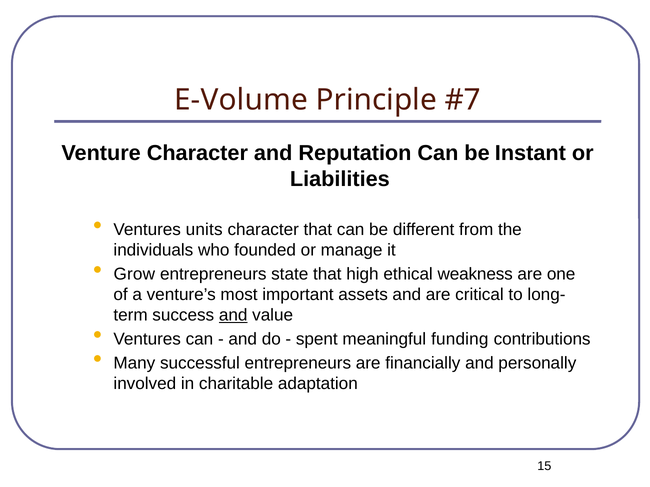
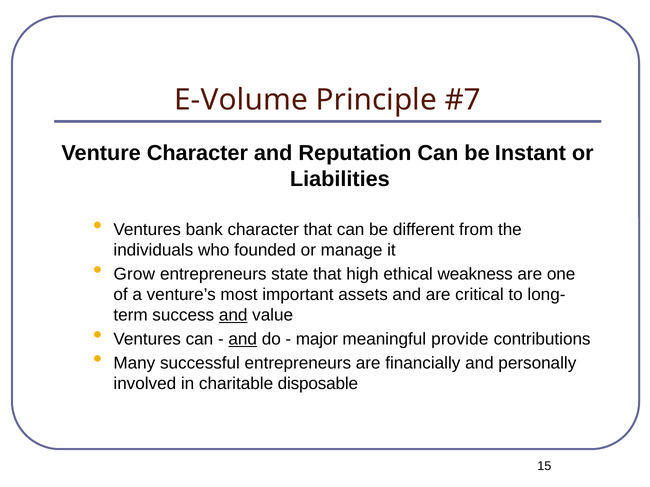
units: units -> bank
and at (243, 339) underline: none -> present
spent: spent -> major
funding: funding -> provide
adaptation: adaptation -> disposable
